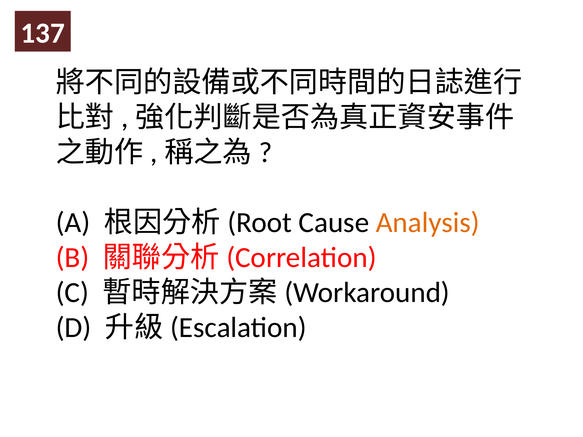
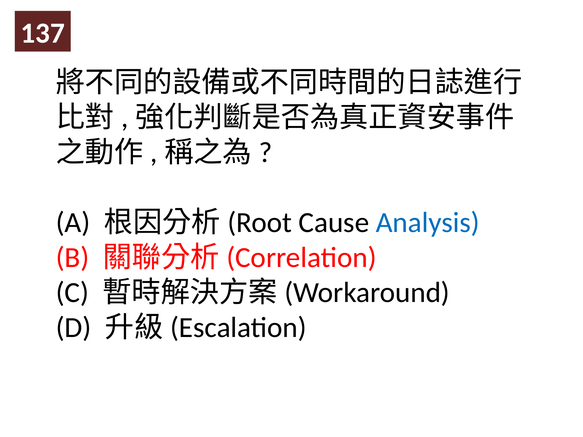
Analysis colour: orange -> blue
